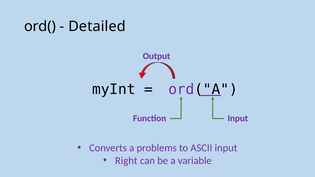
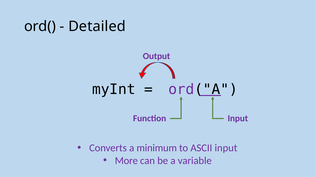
problems: problems -> minimum
Right: Right -> More
